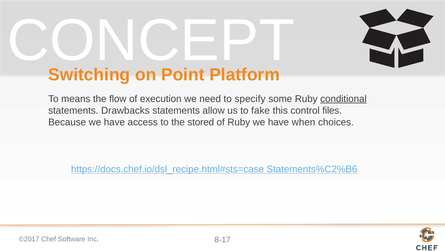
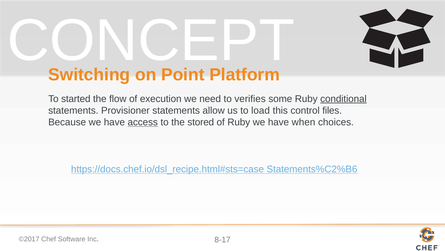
means: means -> started
specify: specify -> verifies
Drawbacks: Drawbacks -> Provisioner
fake: fake -> load
access underline: none -> present
